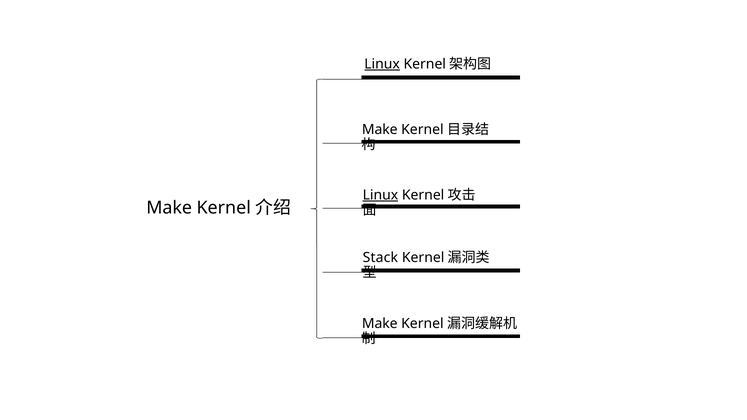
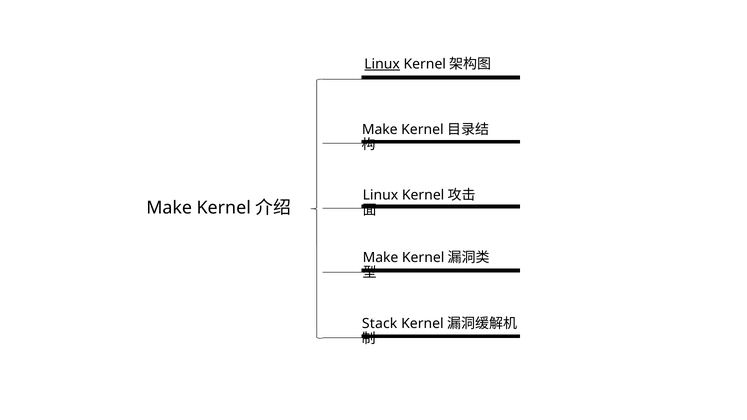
Linux at (380, 195) underline: present -> none
Stack at (380, 258): Stack -> Make
Make at (380, 324): Make -> Stack
